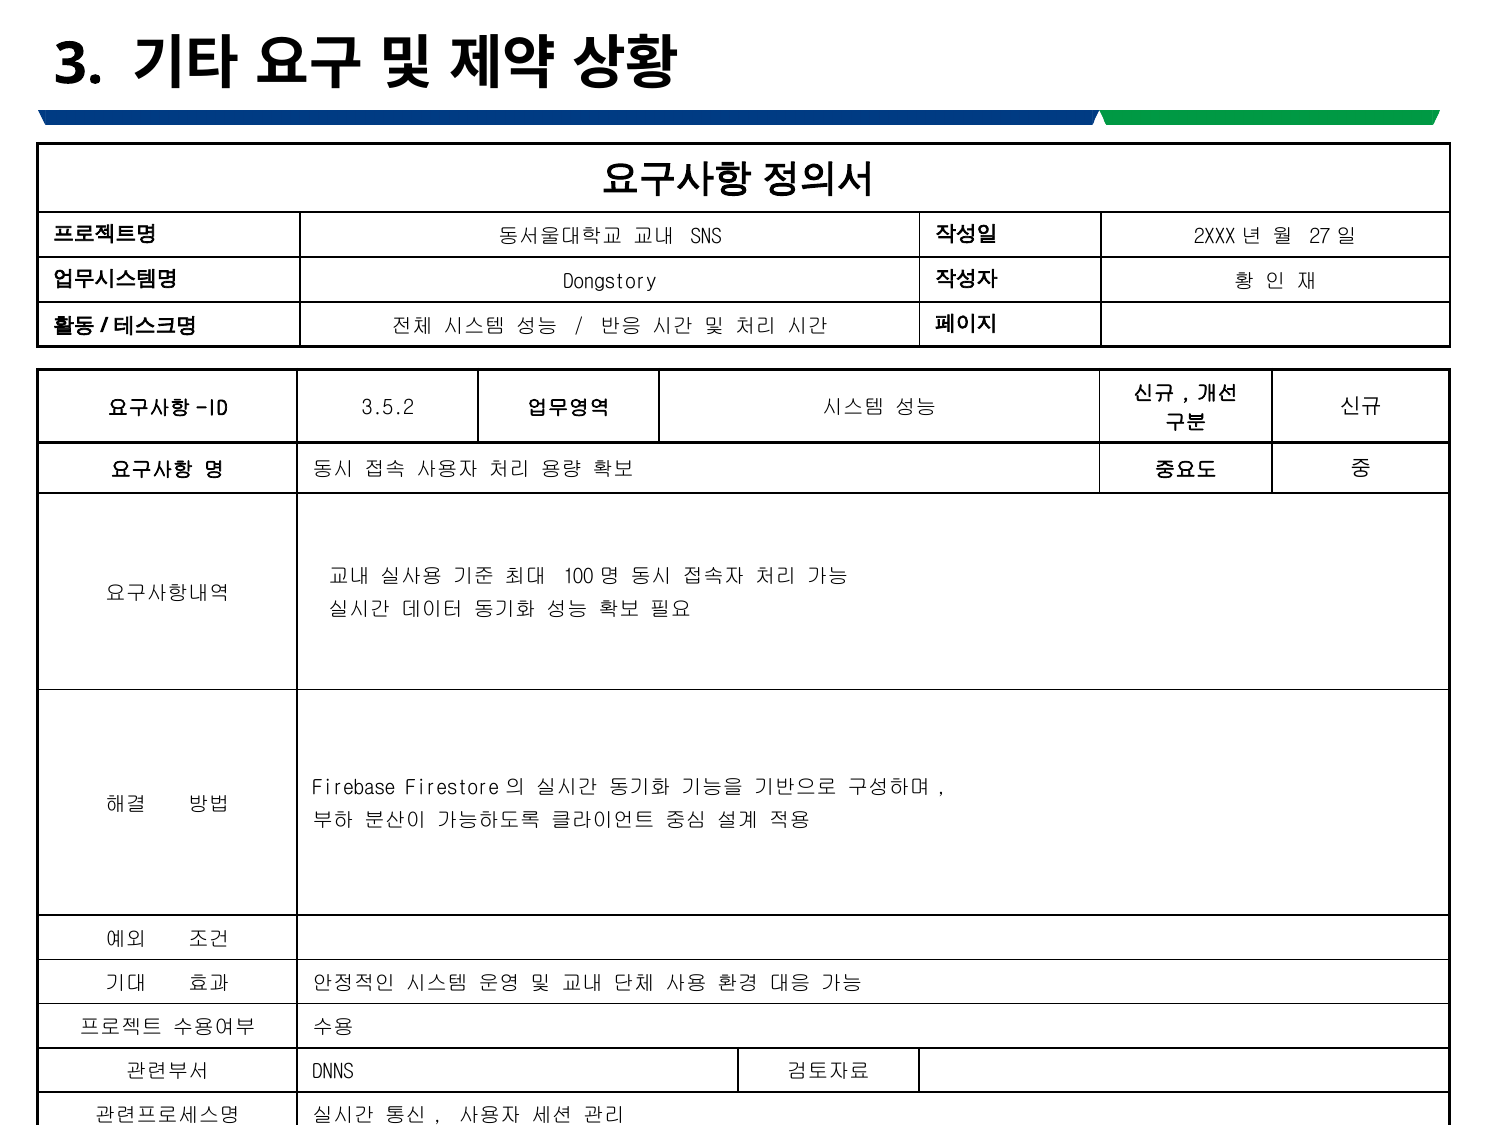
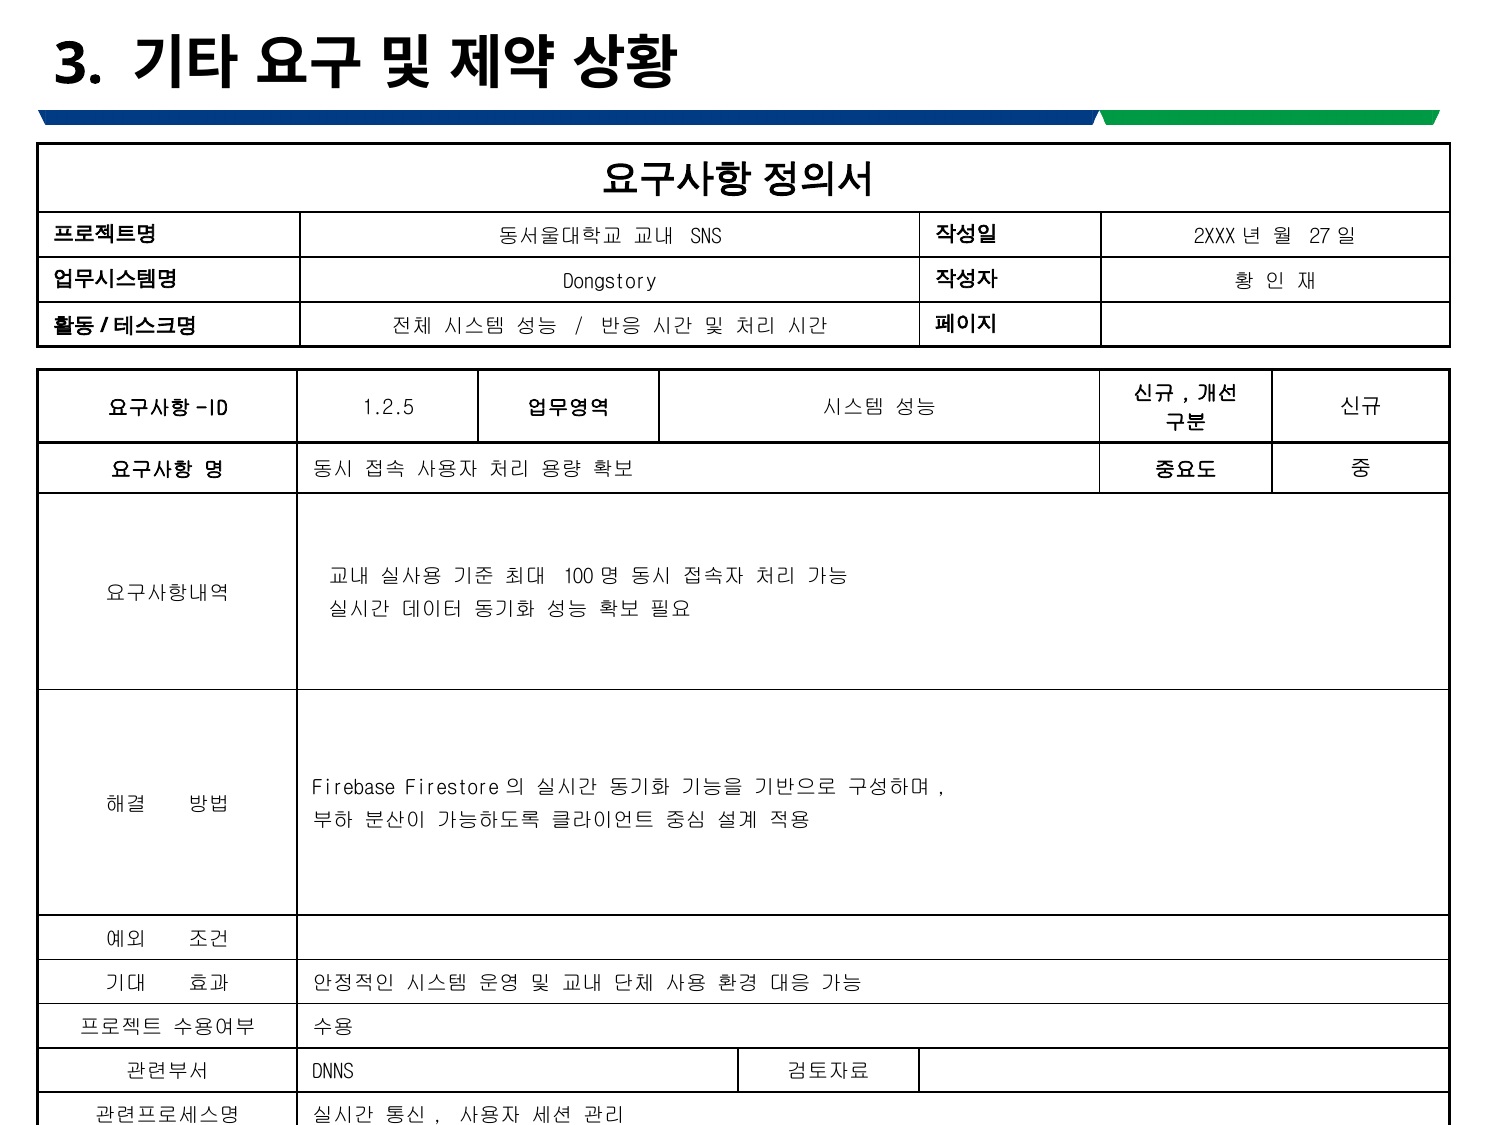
3.5.2: 3.5.2 -> 1.2.5
